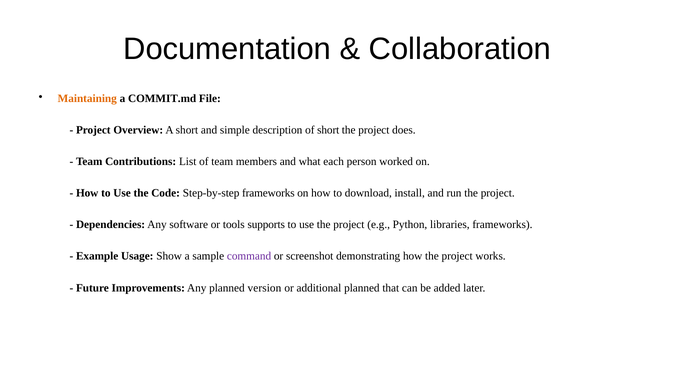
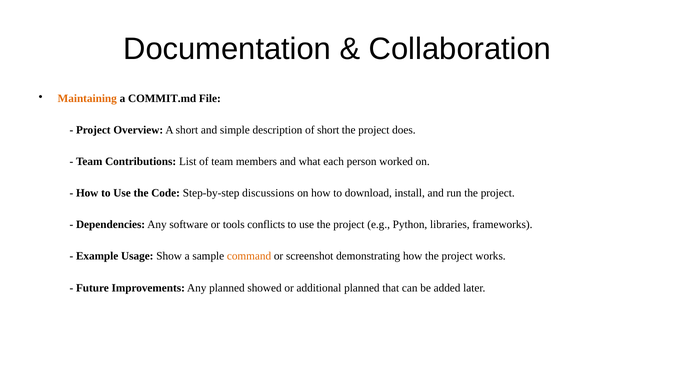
Step-by-step frameworks: frameworks -> discussions
supports: supports -> conflicts
command colour: purple -> orange
version: version -> showed
